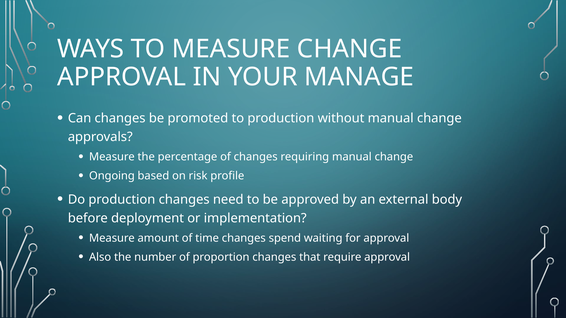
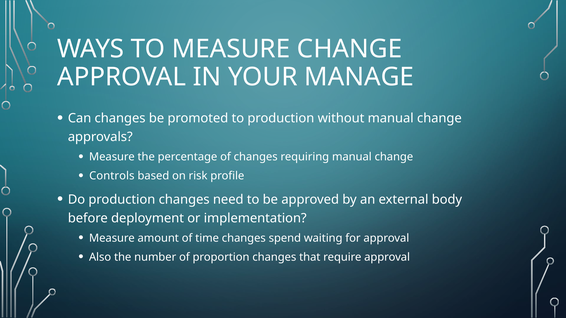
Ongoing: Ongoing -> Controls
